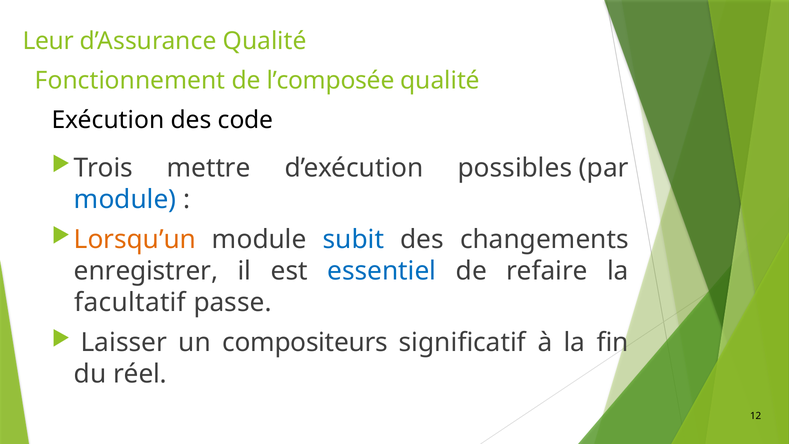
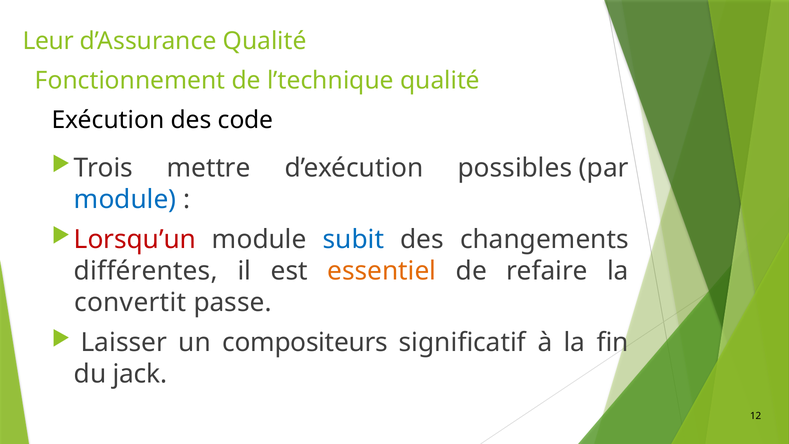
l’composée: l’composée -> l’technique
Lorsqu’un colour: orange -> red
enregistrer: enregistrer -> différentes
essentiel colour: blue -> orange
facultatif: facultatif -> convertit
réel: réel -> jack
